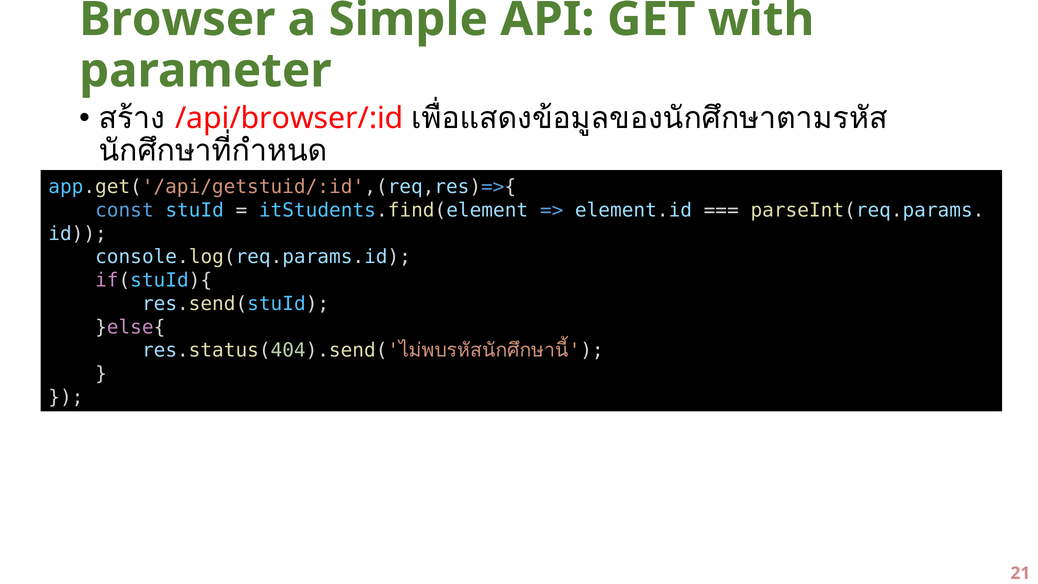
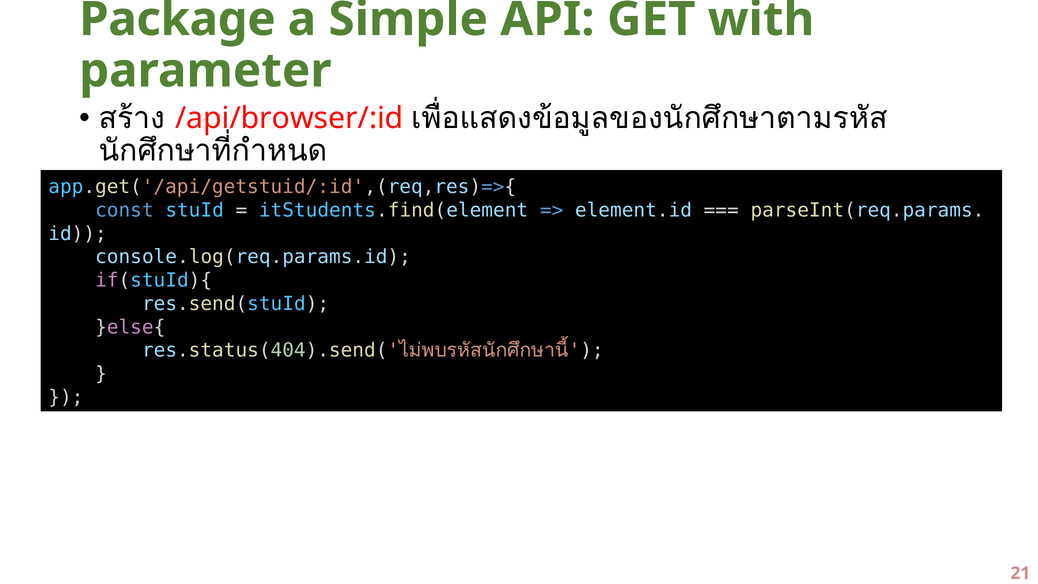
Browser: Browser -> Package
